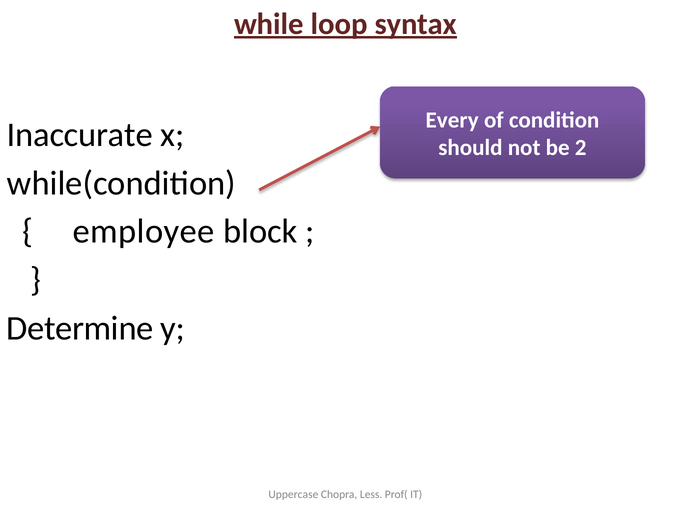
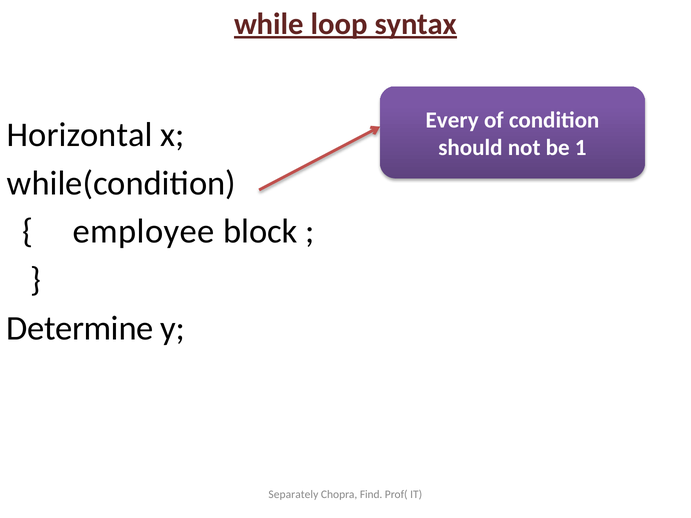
Inaccurate: Inaccurate -> Horizontal
2: 2 -> 1
Uppercase: Uppercase -> Separately
Less: Less -> Find
